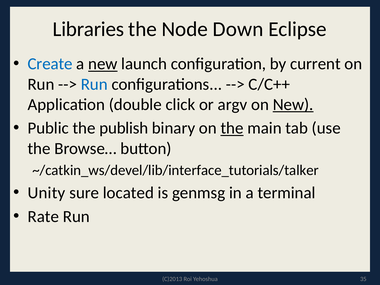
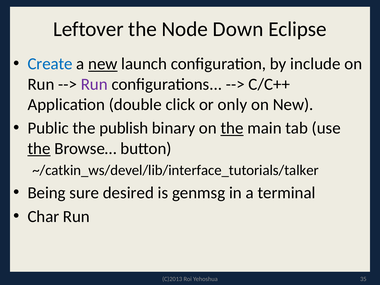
Libraries: Libraries -> Leftover
current: current -> include
Run at (94, 84) colour: blue -> purple
argv: argv -> only
New at (293, 104) underline: present -> none
the at (39, 148) underline: none -> present
Unity: Unity -> Being
located: located -> desired
Rate: Rate -> Char
